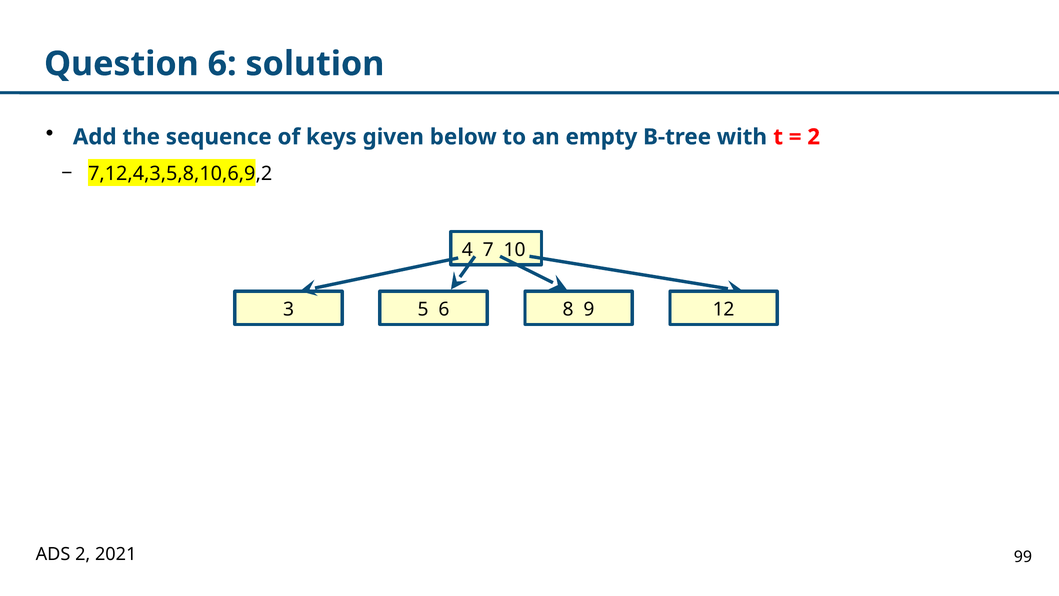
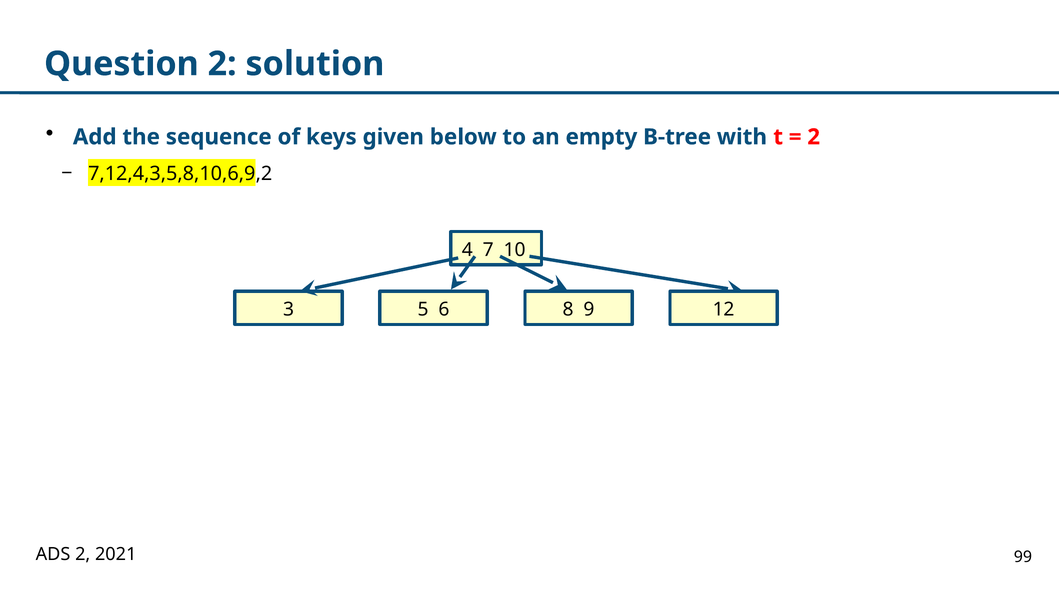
Question 6: 6 -> 2
